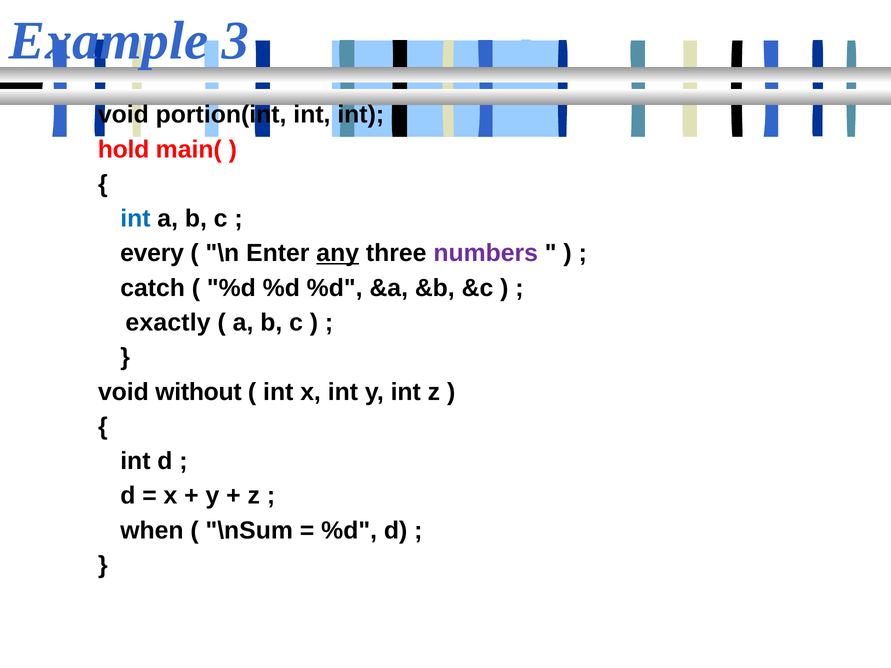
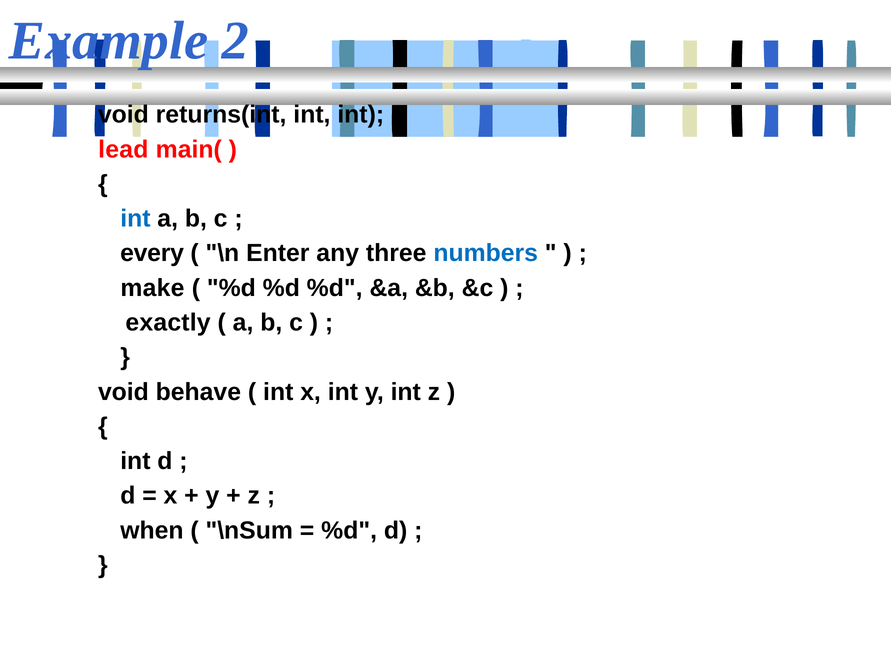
3: 3 -> 2
portion(int: portion(int -> returns(int
hold: hold -> lead
any underline: present -> none
numbers colour: purple -> blue
catch: catch -> make
without: without -> behave
